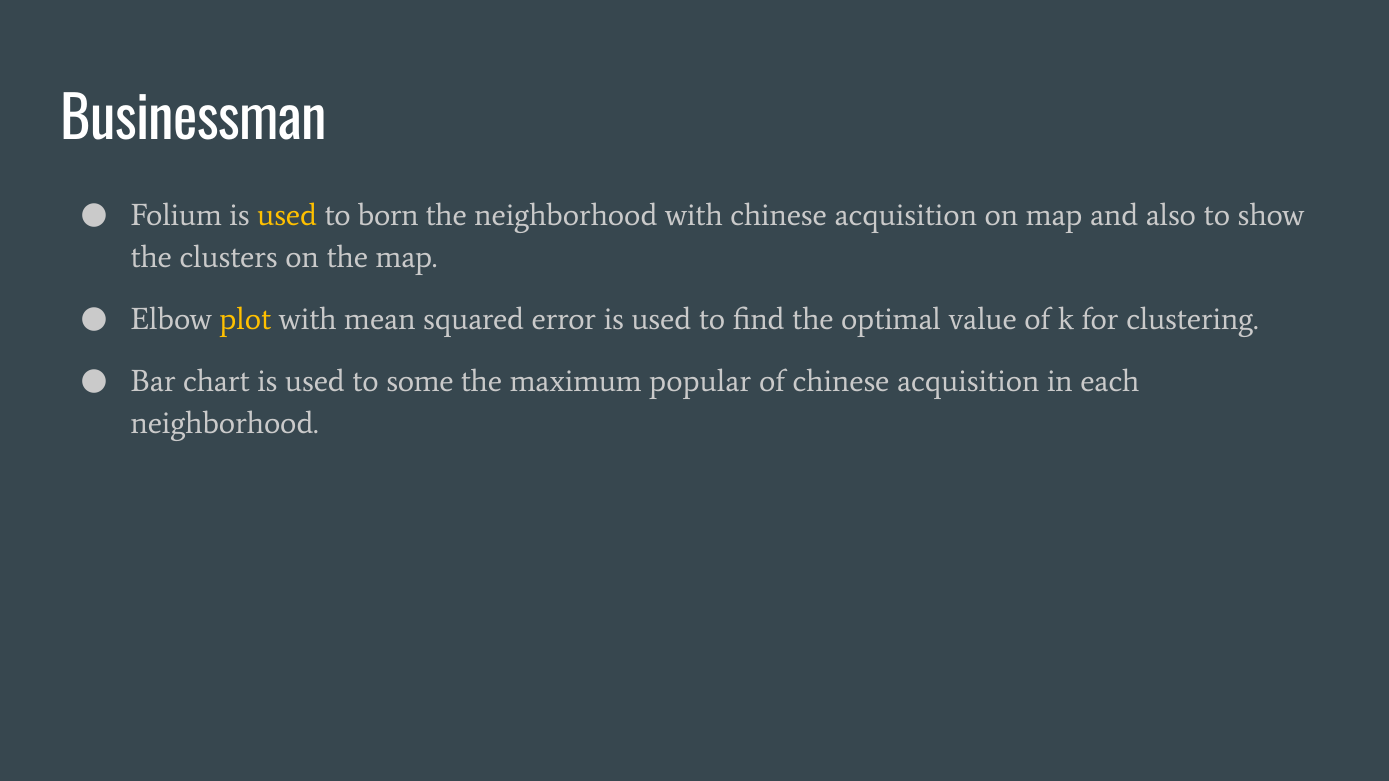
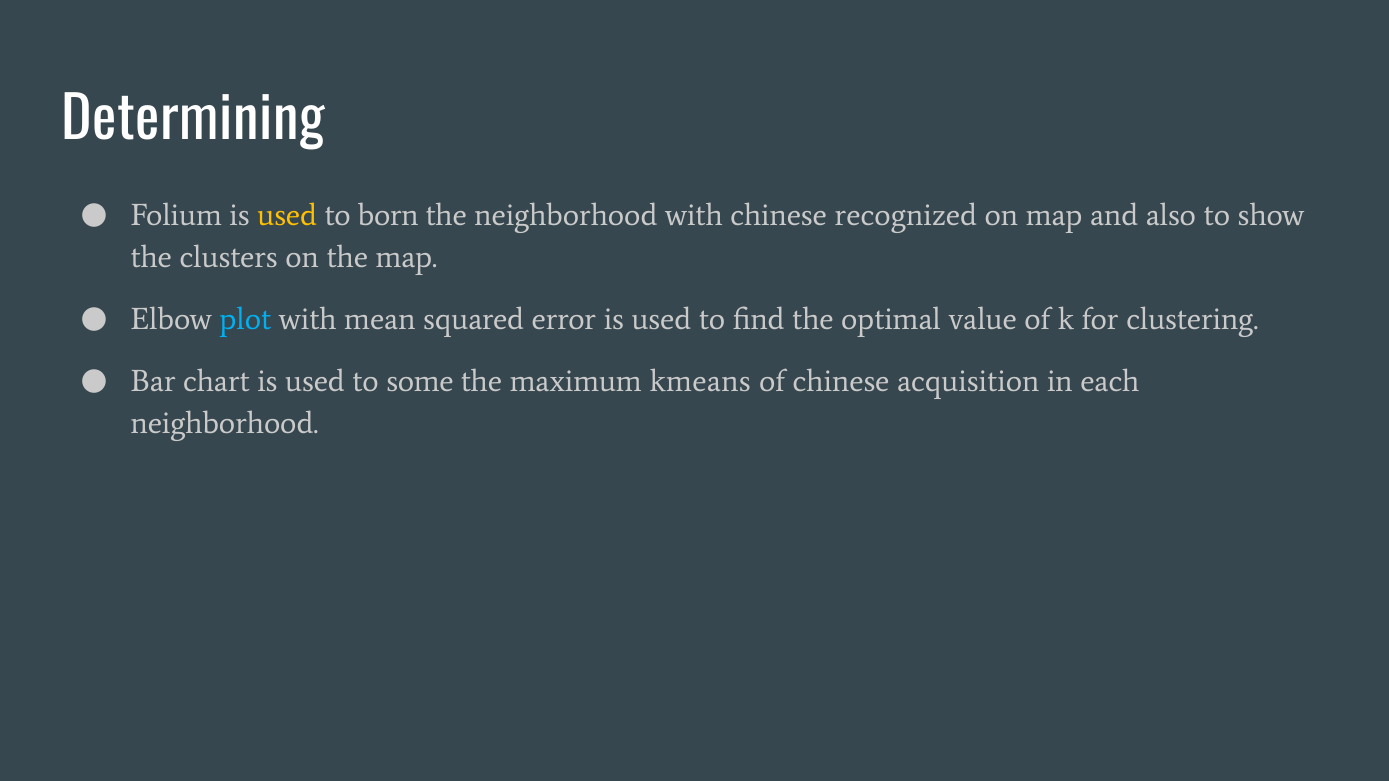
Businessman: Businessman -> Determining
with chinese acquisition: acquisition -> recognized
plot colour: yellow -> light blue
popular: popular -> kmeans
